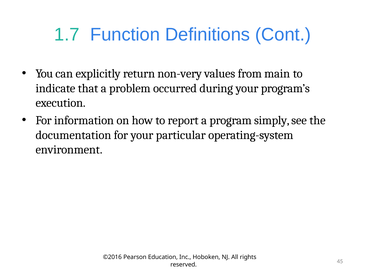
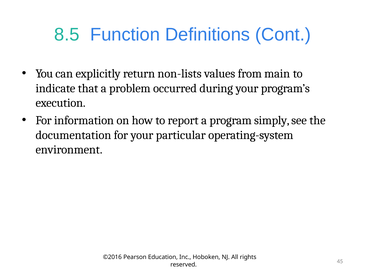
1.7: 1.7 -> 8.5
non-very: non-very -> non-lists
